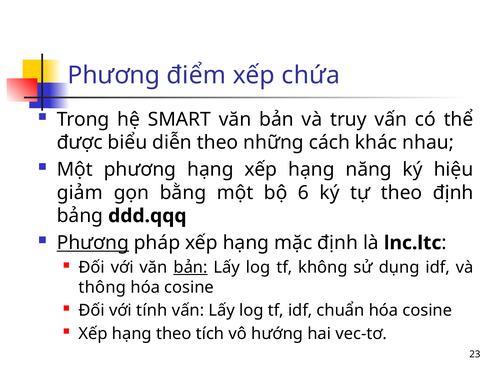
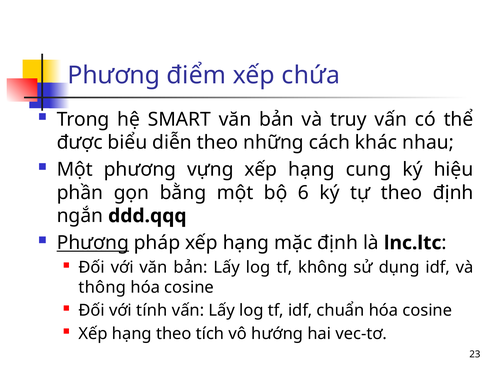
phương hạng: hạng -> vựng
năng: năng -> cung
giảm: giảm -> phần
bảng: bảng -> ngắn
bản at (191, 267) underline: present -> none
